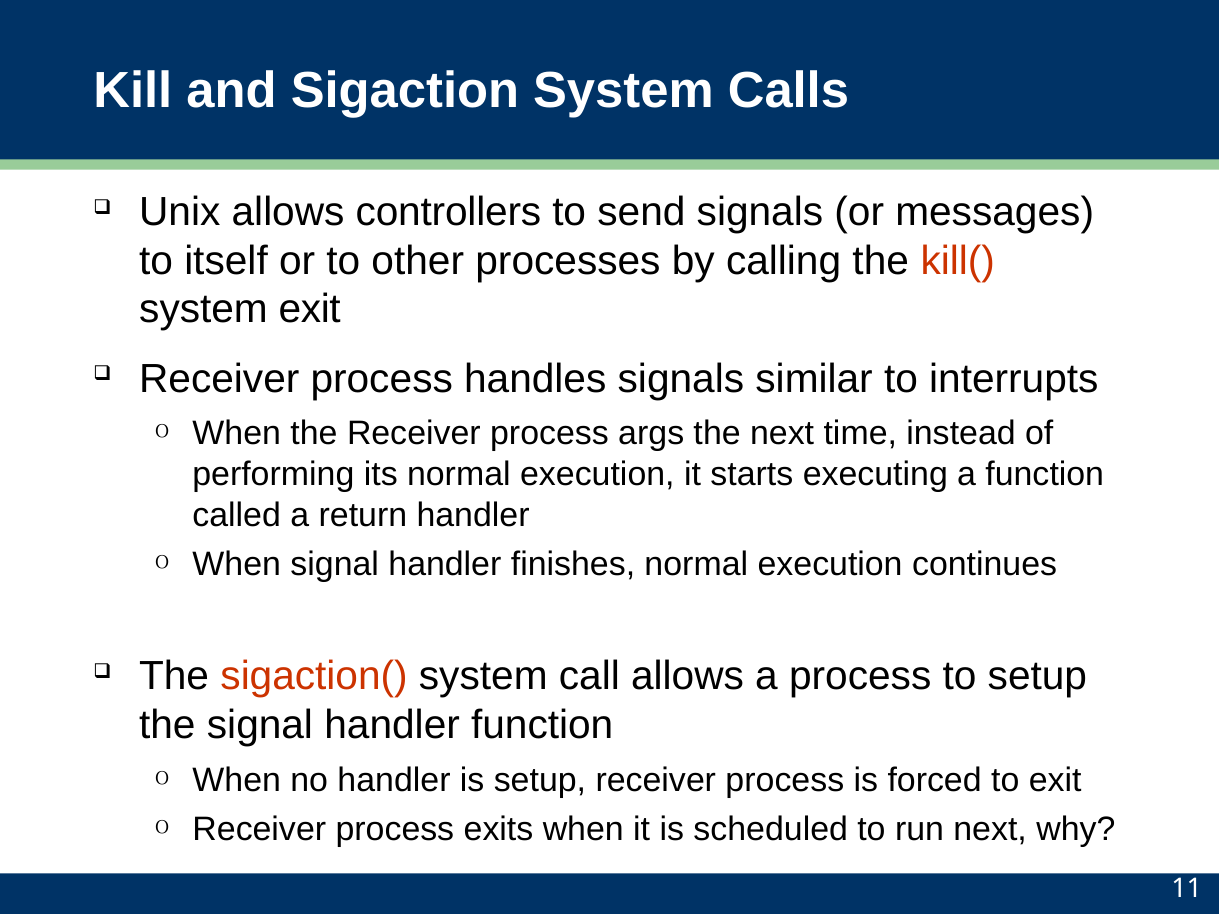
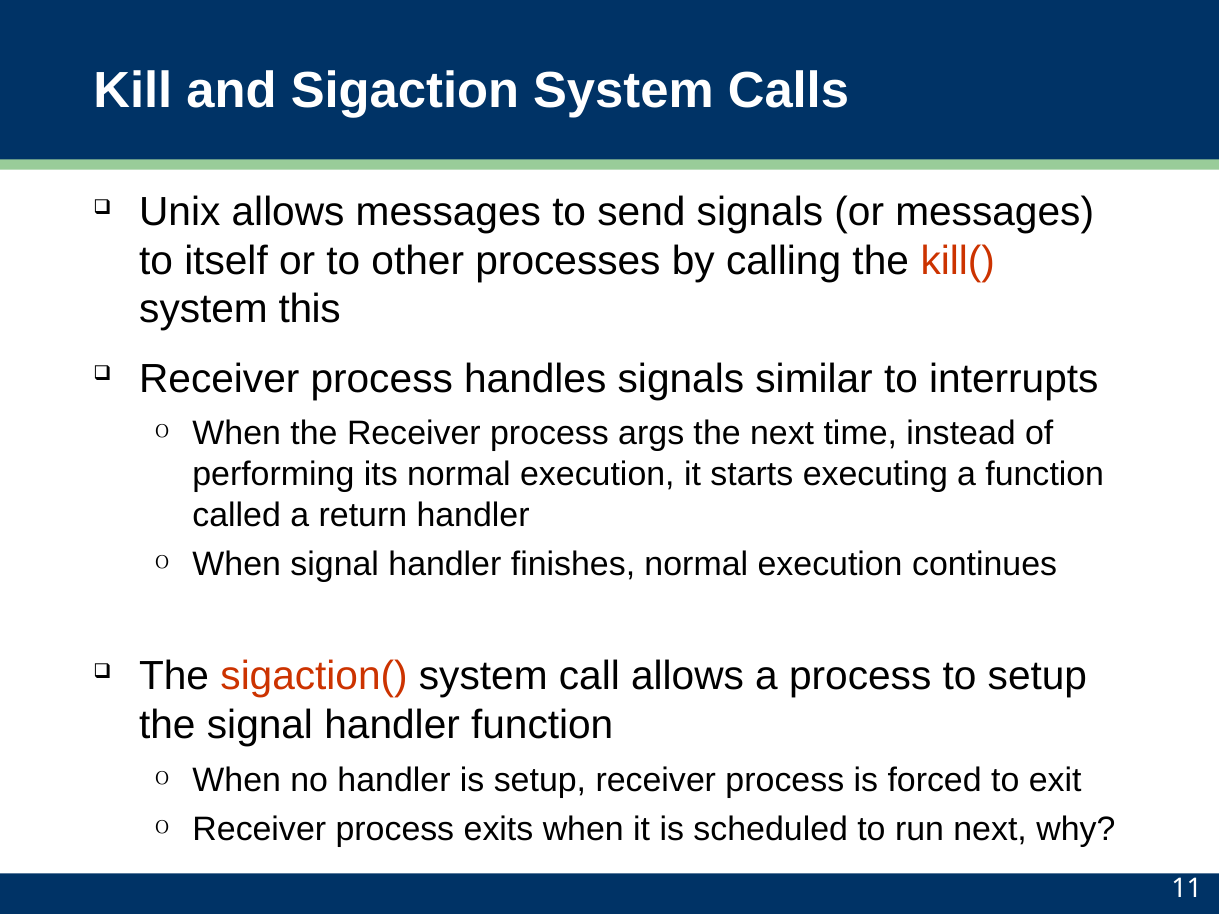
allows controllers: controllers -> messages
system exit: exit -> this
